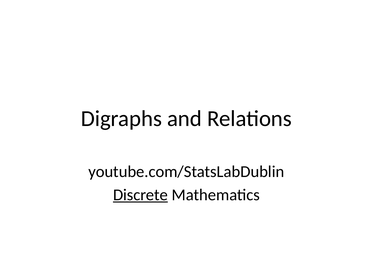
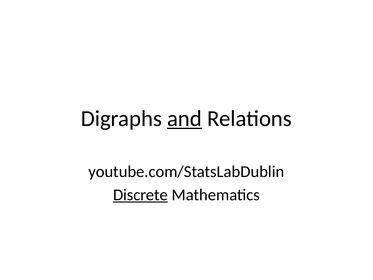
and underline: none -> present
